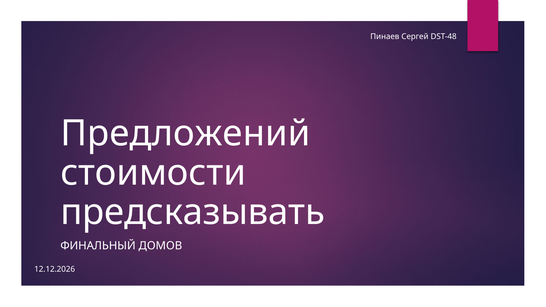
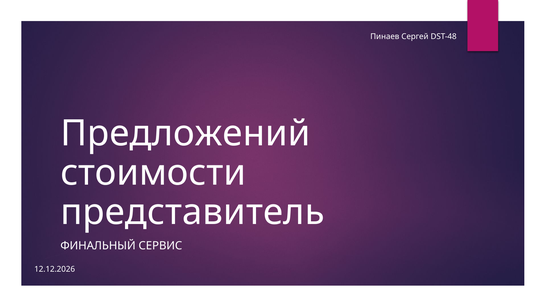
предсказывать: предсказывать -> представитель
ДОМОВ: ДОМОВ -> СЕРВИС
